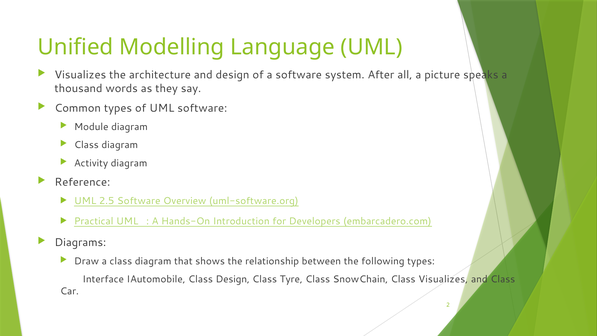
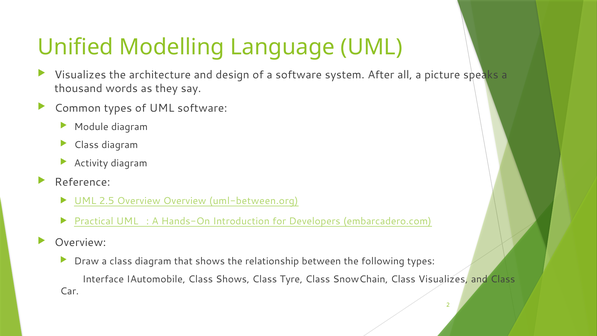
2.5 Software: Software -> Overview
uml-software.org: uml-software.org -> uml-between.org
Diagrams at (80, 242): Diagrams -> Overview
Class Design: Design -> Shows
